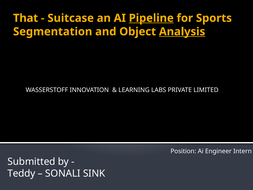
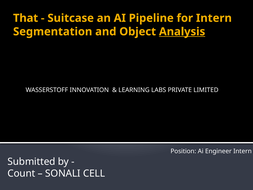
Pipeline underline: present -> none
for Sports: Sports -> Intern
Teddy: Teddy -> Count
SINK: SINK -> CELL
